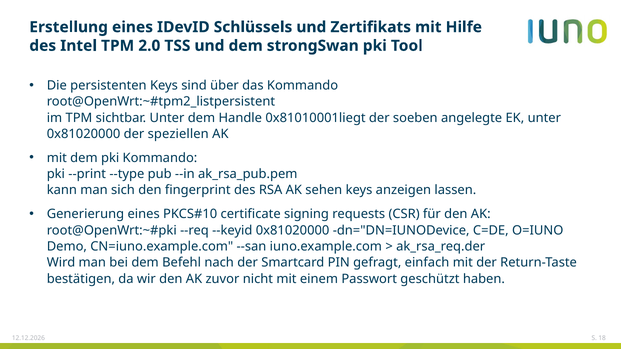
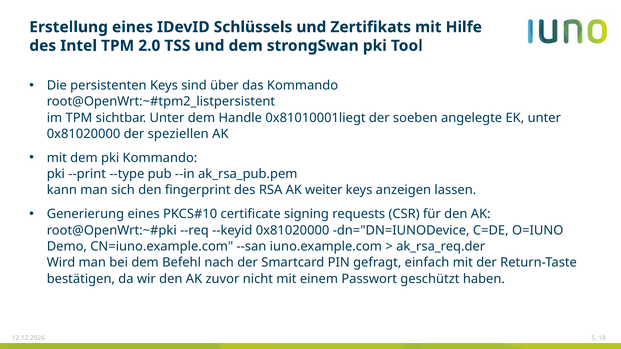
sehen: sehen -> weiter
